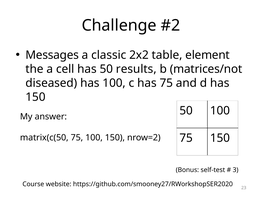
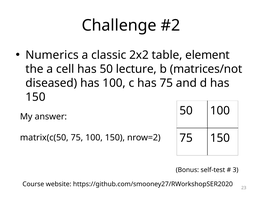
Messages: Messages -> Numerics
results: results -> lecture
